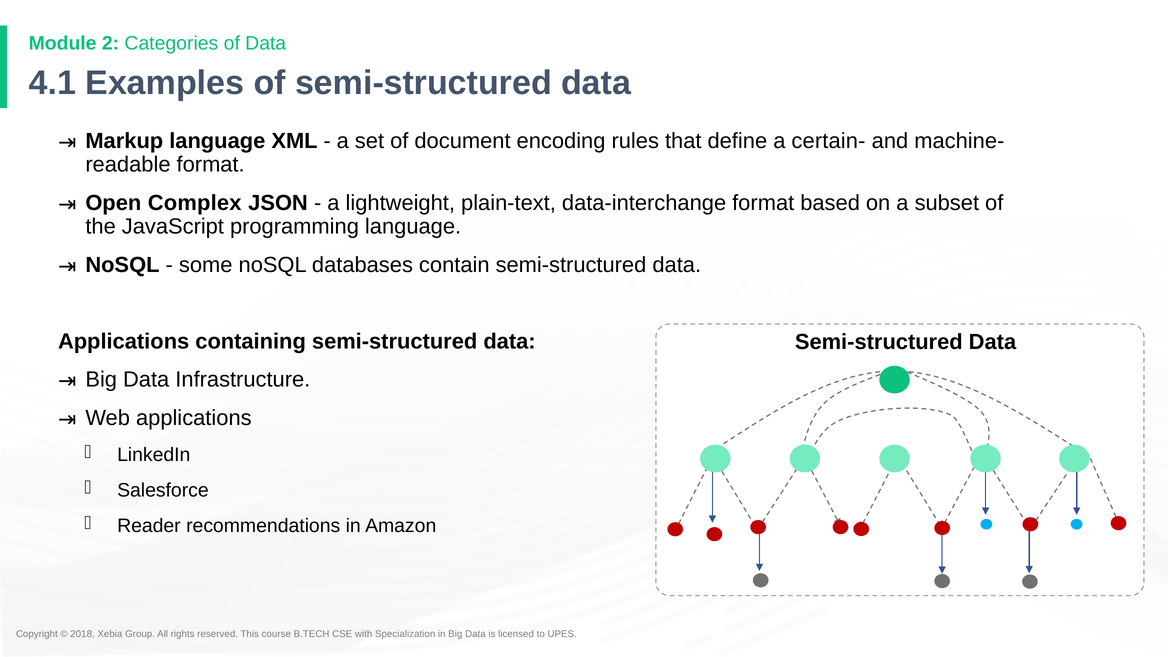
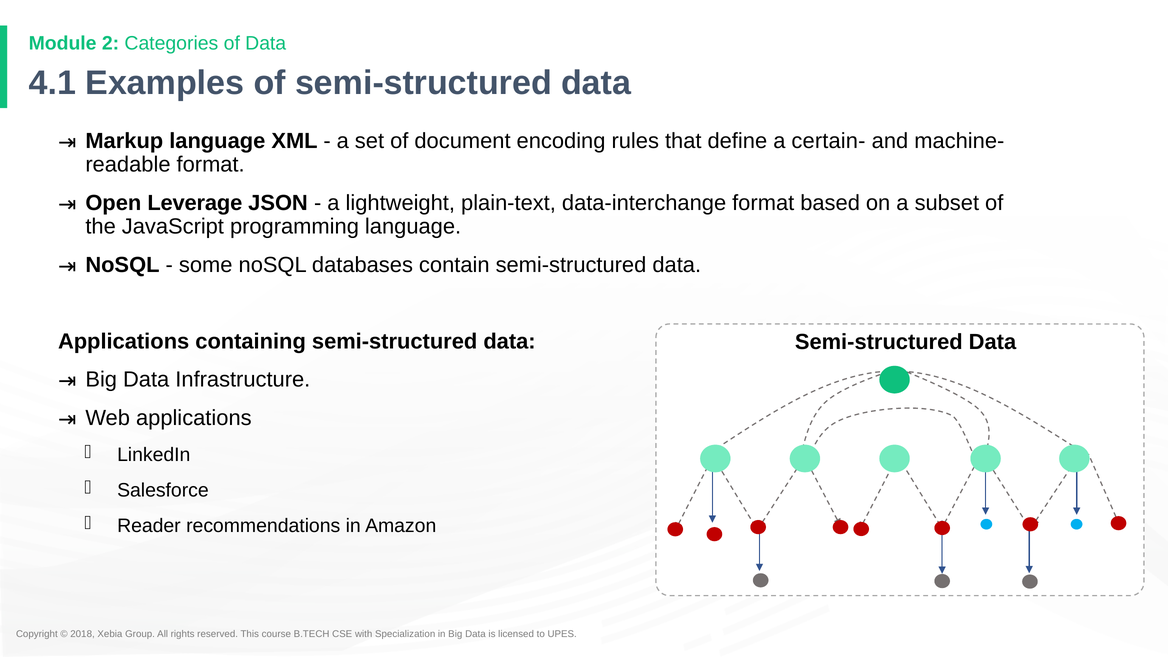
Complex: Complex -> Leverage
